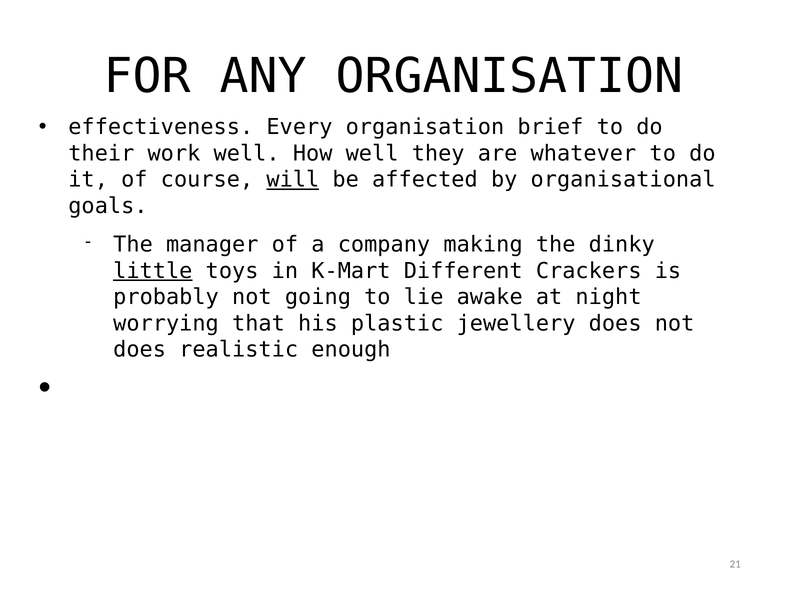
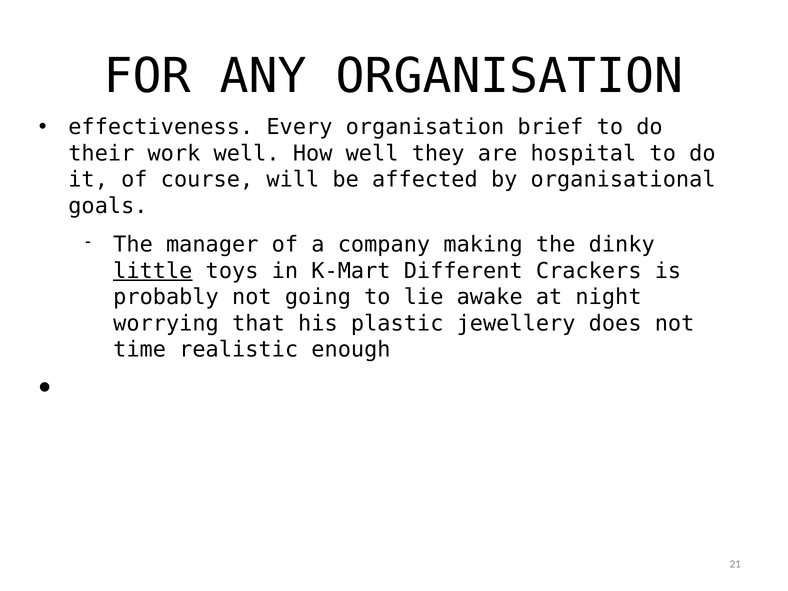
whatever: whatever -> hospital
will underline: present -> none
does at (140, 350): does -> time
